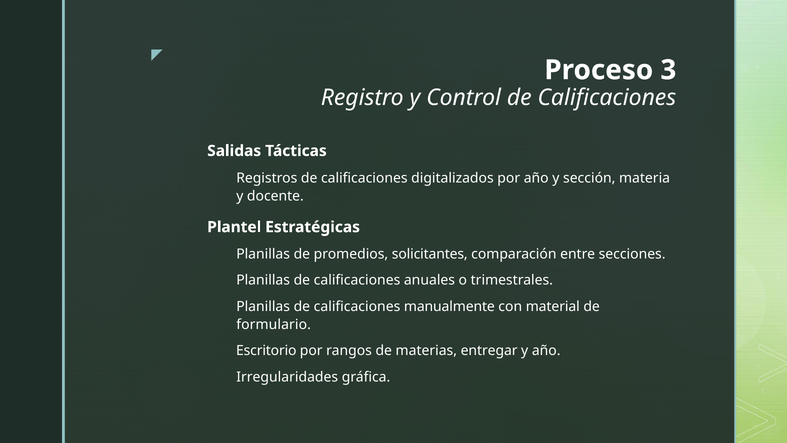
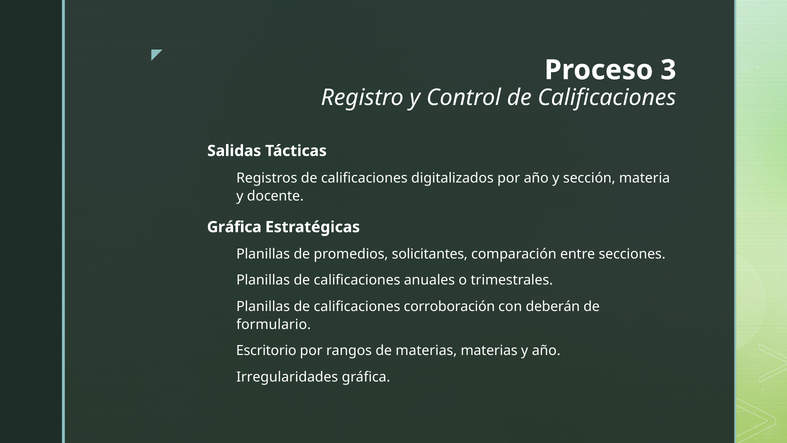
Plantel at (234, 227): Plantel -> Gráfica
manualmente: manualmente -> corroboración
material: material -> deberán
materias entregar: entregar -> materias
